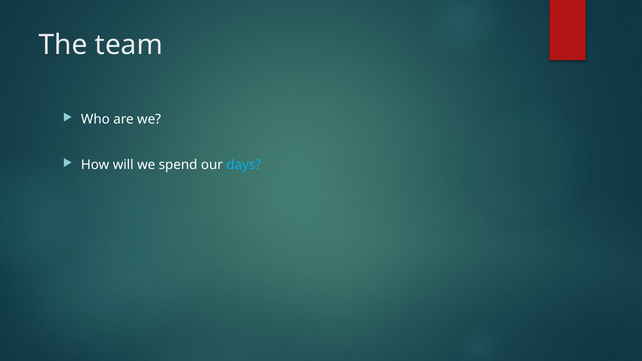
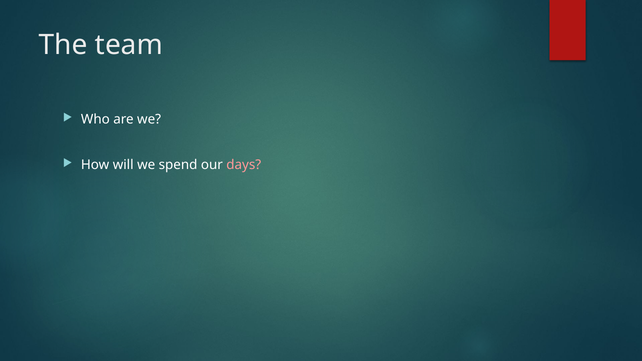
days colour: light blue -> pink
